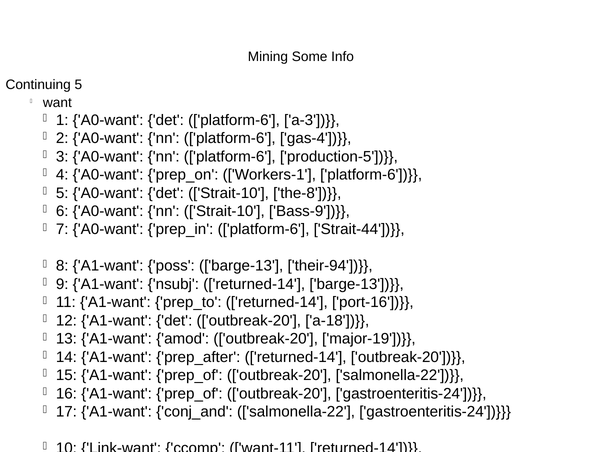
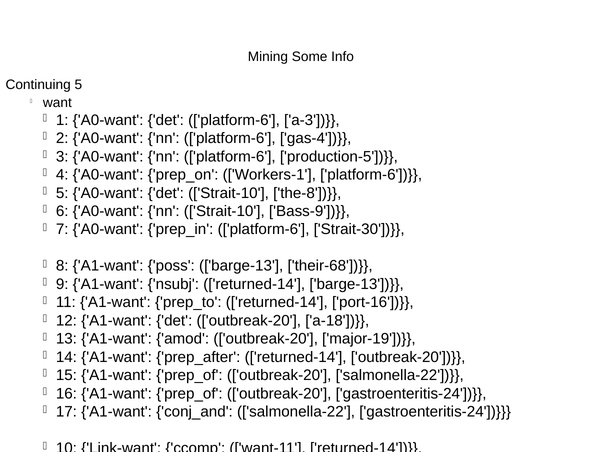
Strait-44: Strait-44 -> Strait-30
their-94: their-94 -> their-68
